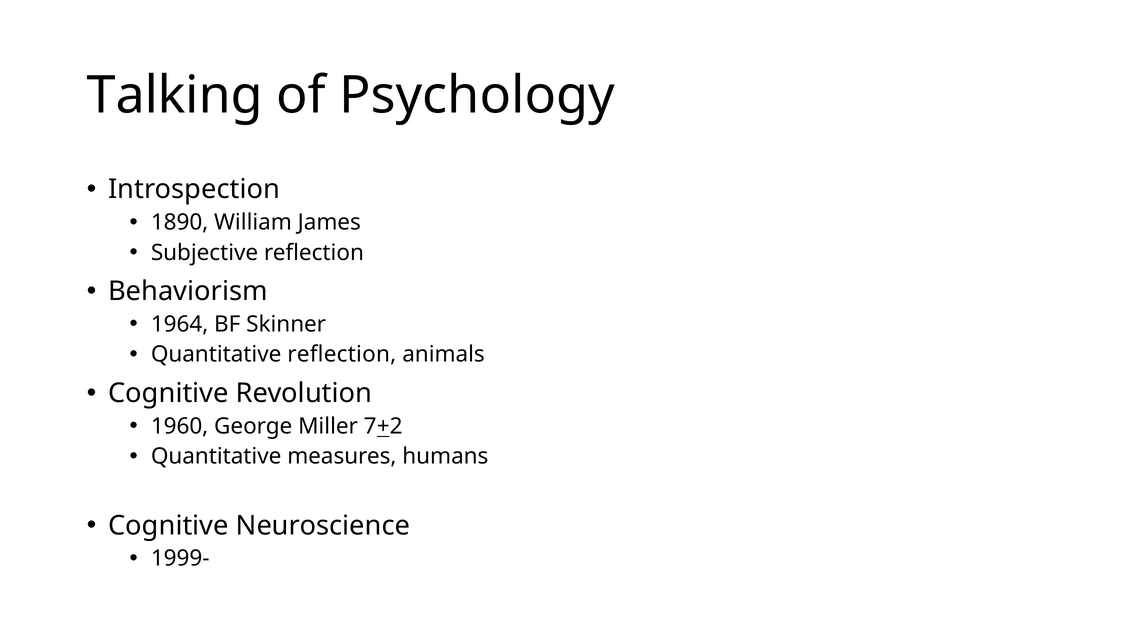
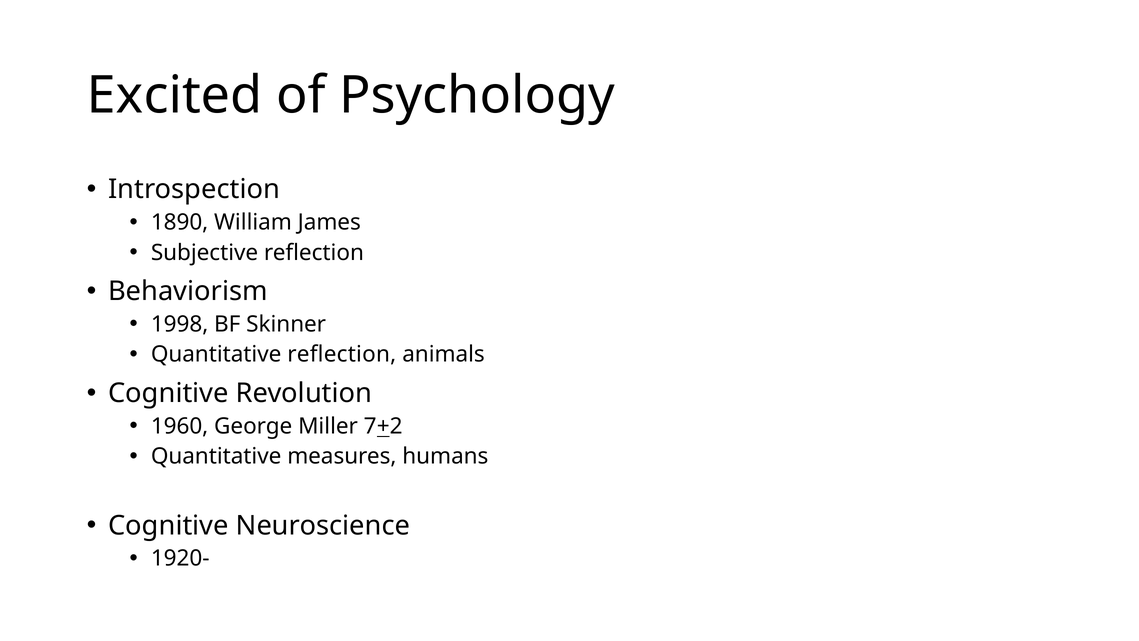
Talking: Talking -> Excited
1964: 1964 -> 1998
1999-: 1999- -> 1920-
